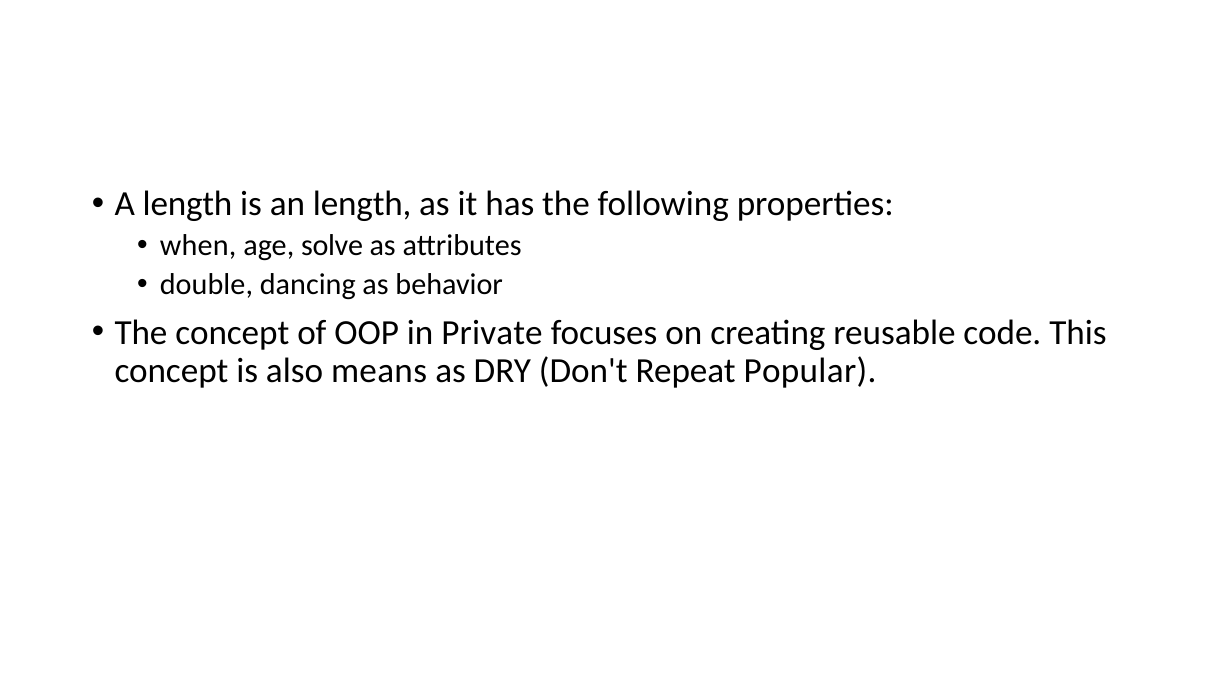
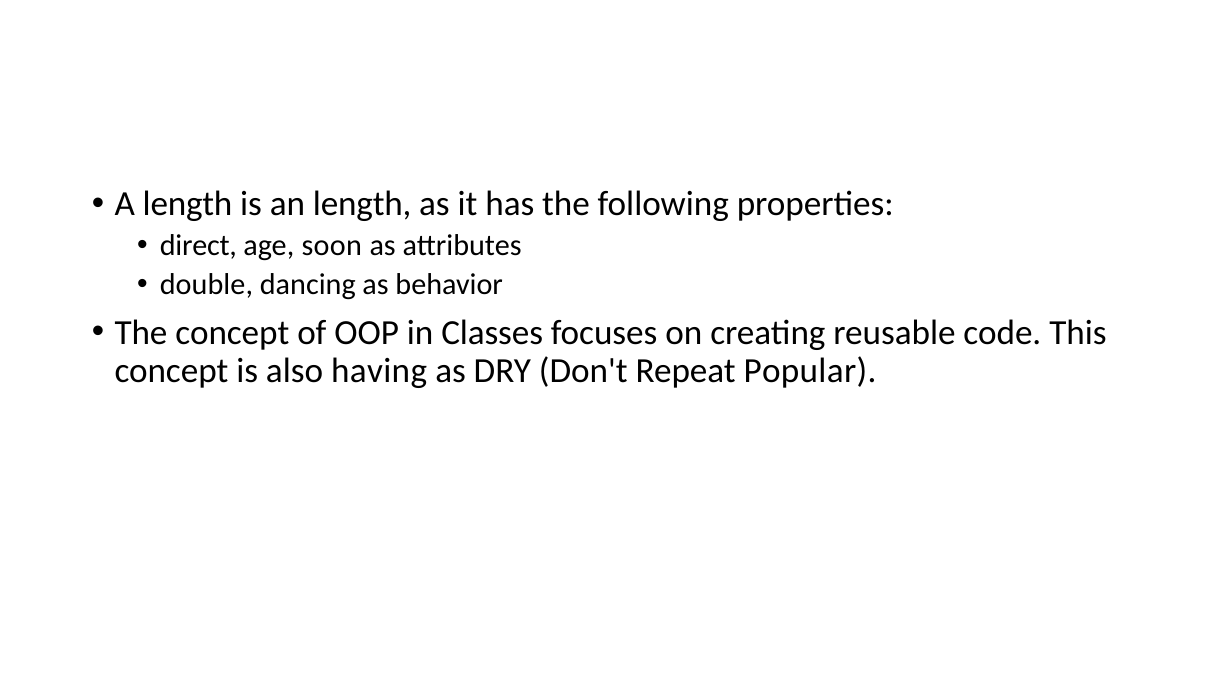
when: when -> direct
solve: solve -> soon
Private: Private -> Classes
means: means -> having
